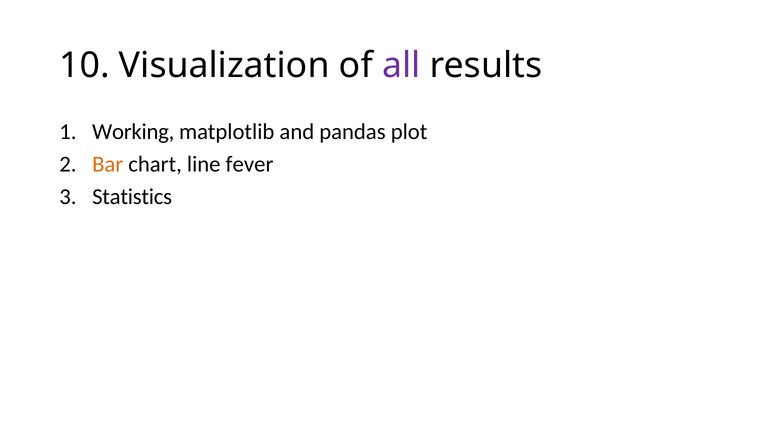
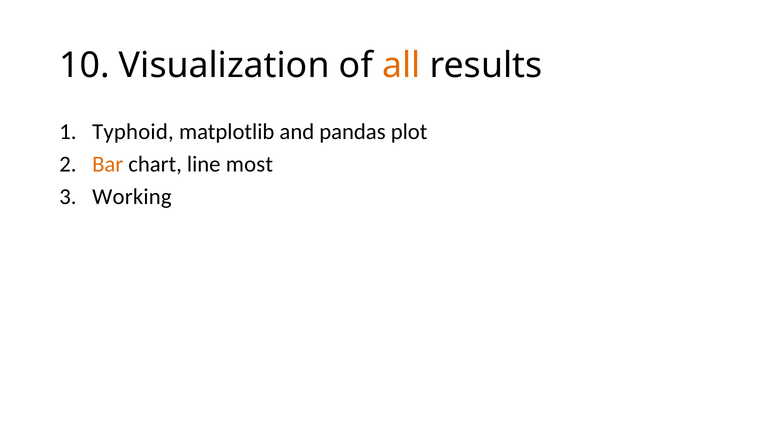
all colour: purple -> orange
Working: Working -> Typhoid
fever: fever -> most
Statistics: Statistics -> Working
